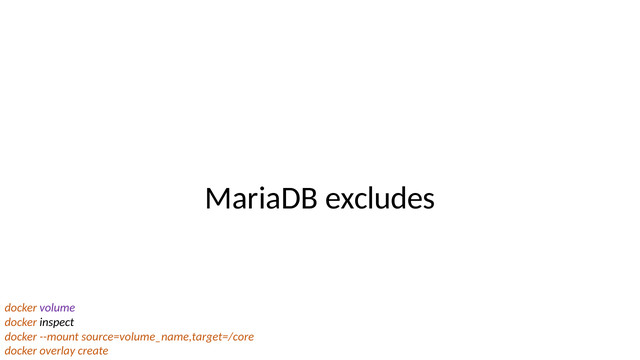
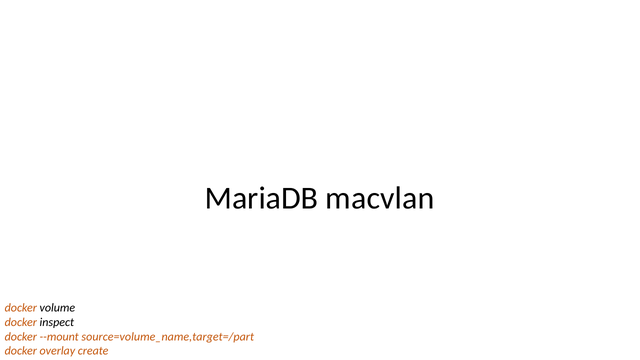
excludes: excludes -> macvlan
volume colour: purple -> black
source=volume_name,target=/core: source=volume_name,target=/core -> source=volume_name,target=/part
